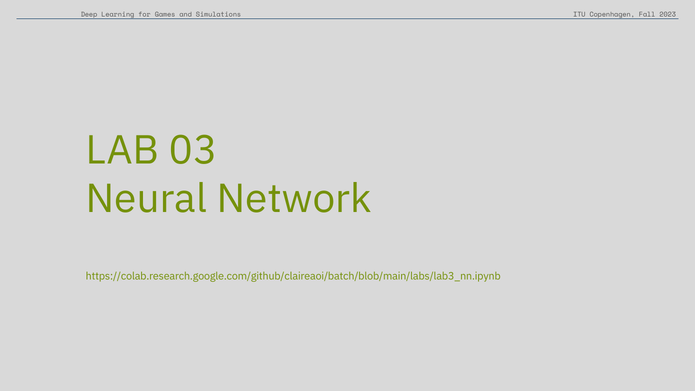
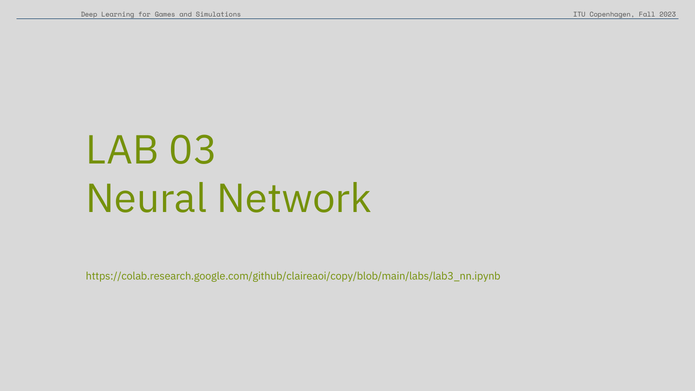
https://colab.research.google.com/github/claireaoi/batch/blob/main/labs/lab3_nn.ipynb: https://colab.research.google.com/github/claireaoi/batch/blob/main/labs/lab3_nn.ipynb -> https://colab.research.google.com/github/claireaoi/copy/blob/main/labs/lab3_nn.ipynb
